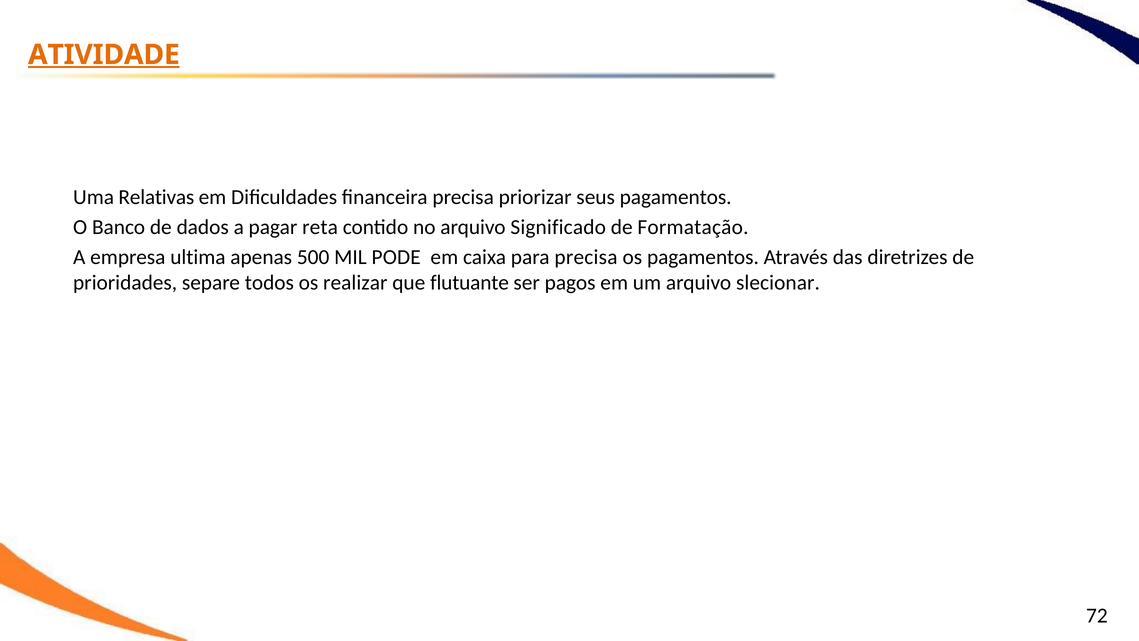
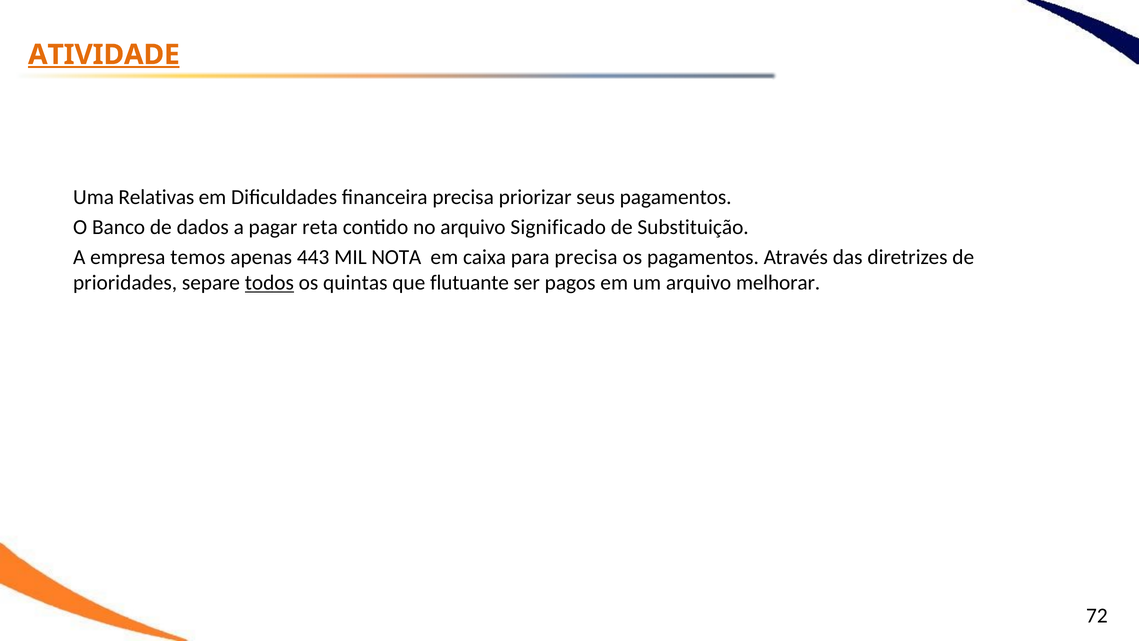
Formatação: Formatação -> Substituição
ultima: ultima -> temos
500: 500 -> 443
PODE: PODE -> NOTA
todos underline: none -> present
realizar: realizar -> quintas
slecionar: slecionar -> melhorar
